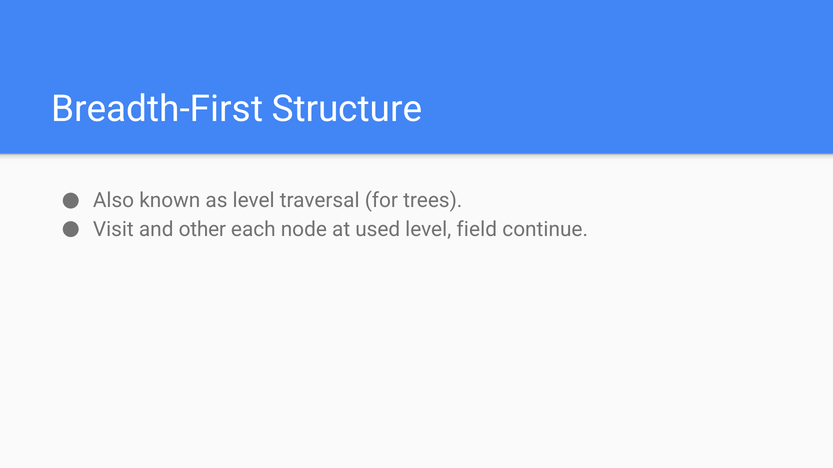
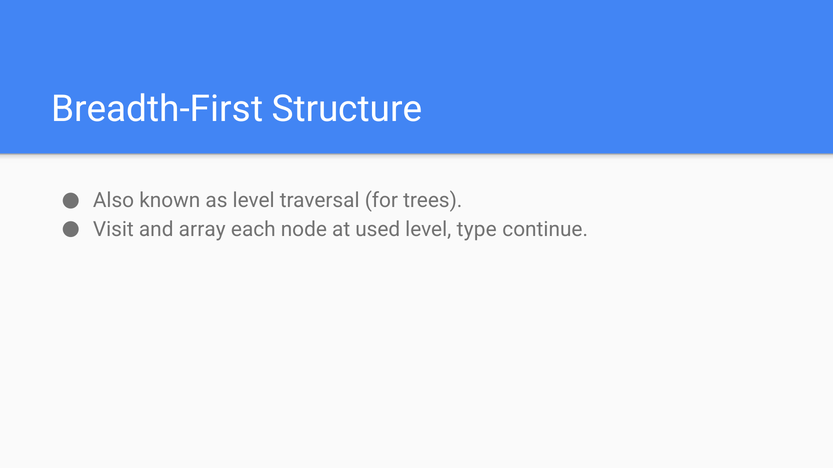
other: other -> array
field: field -> type
